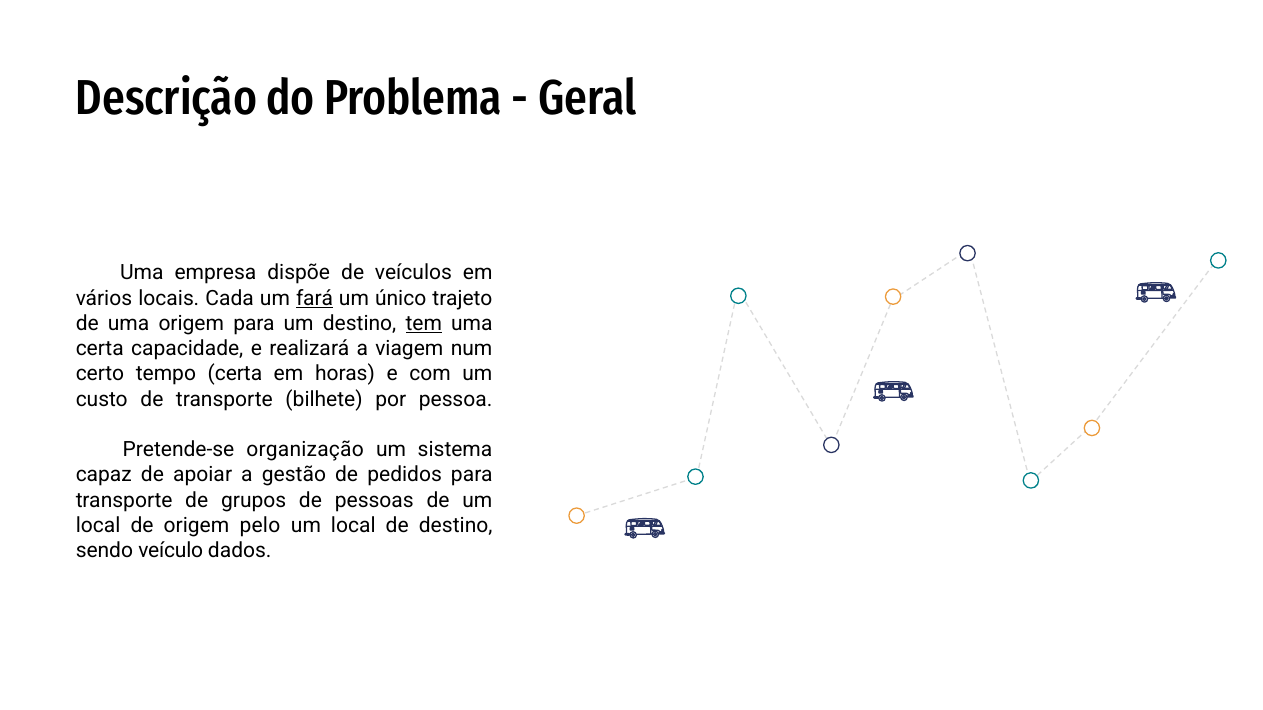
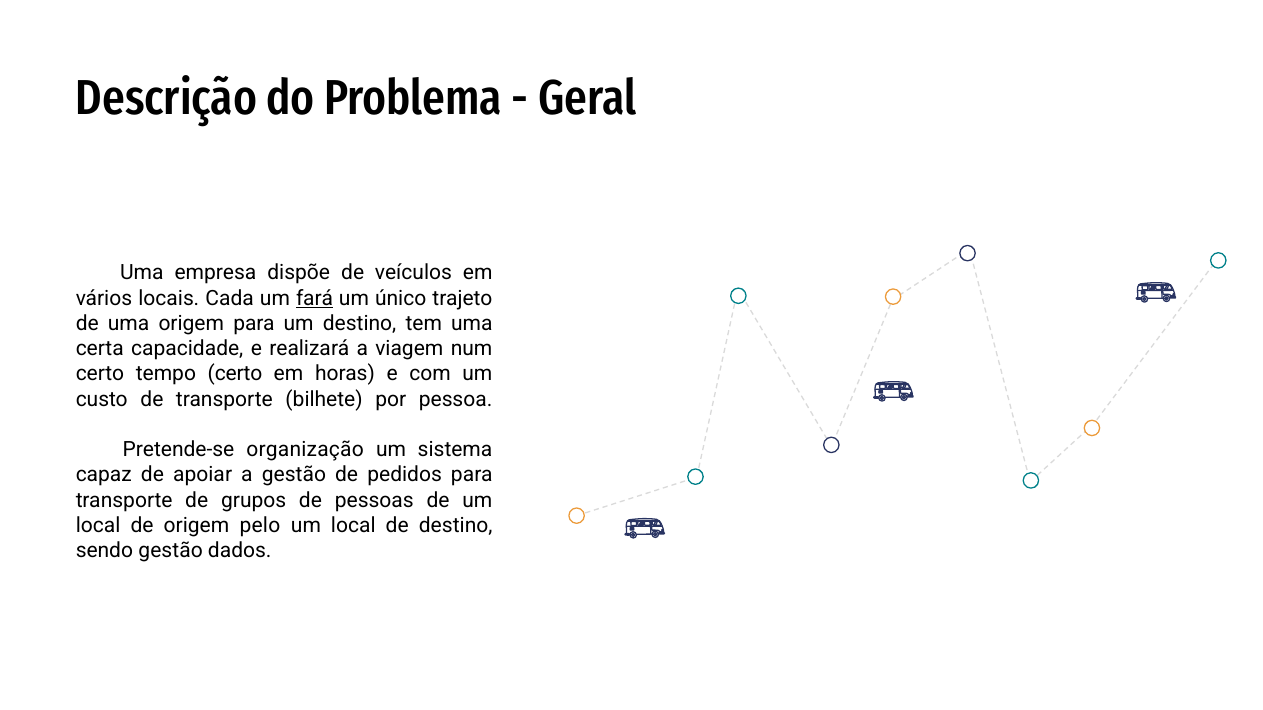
tem underline: present -> none
tempo certa: certa -> certo
sendo veículo: veículo -> gestão
